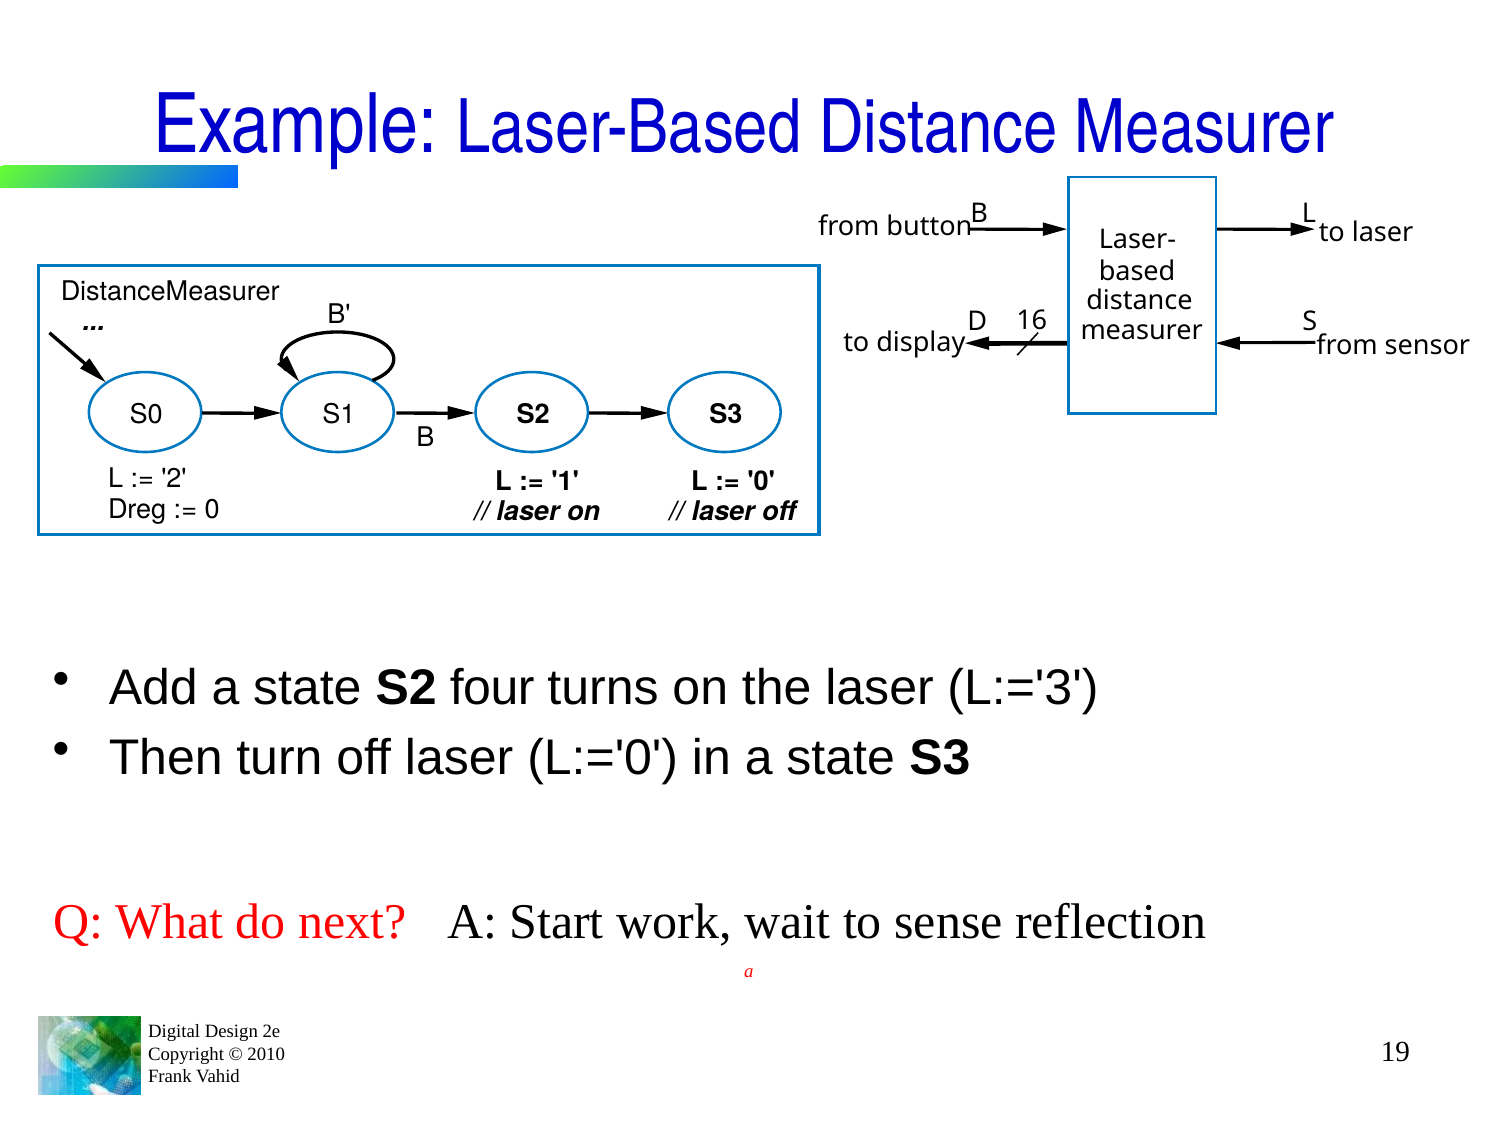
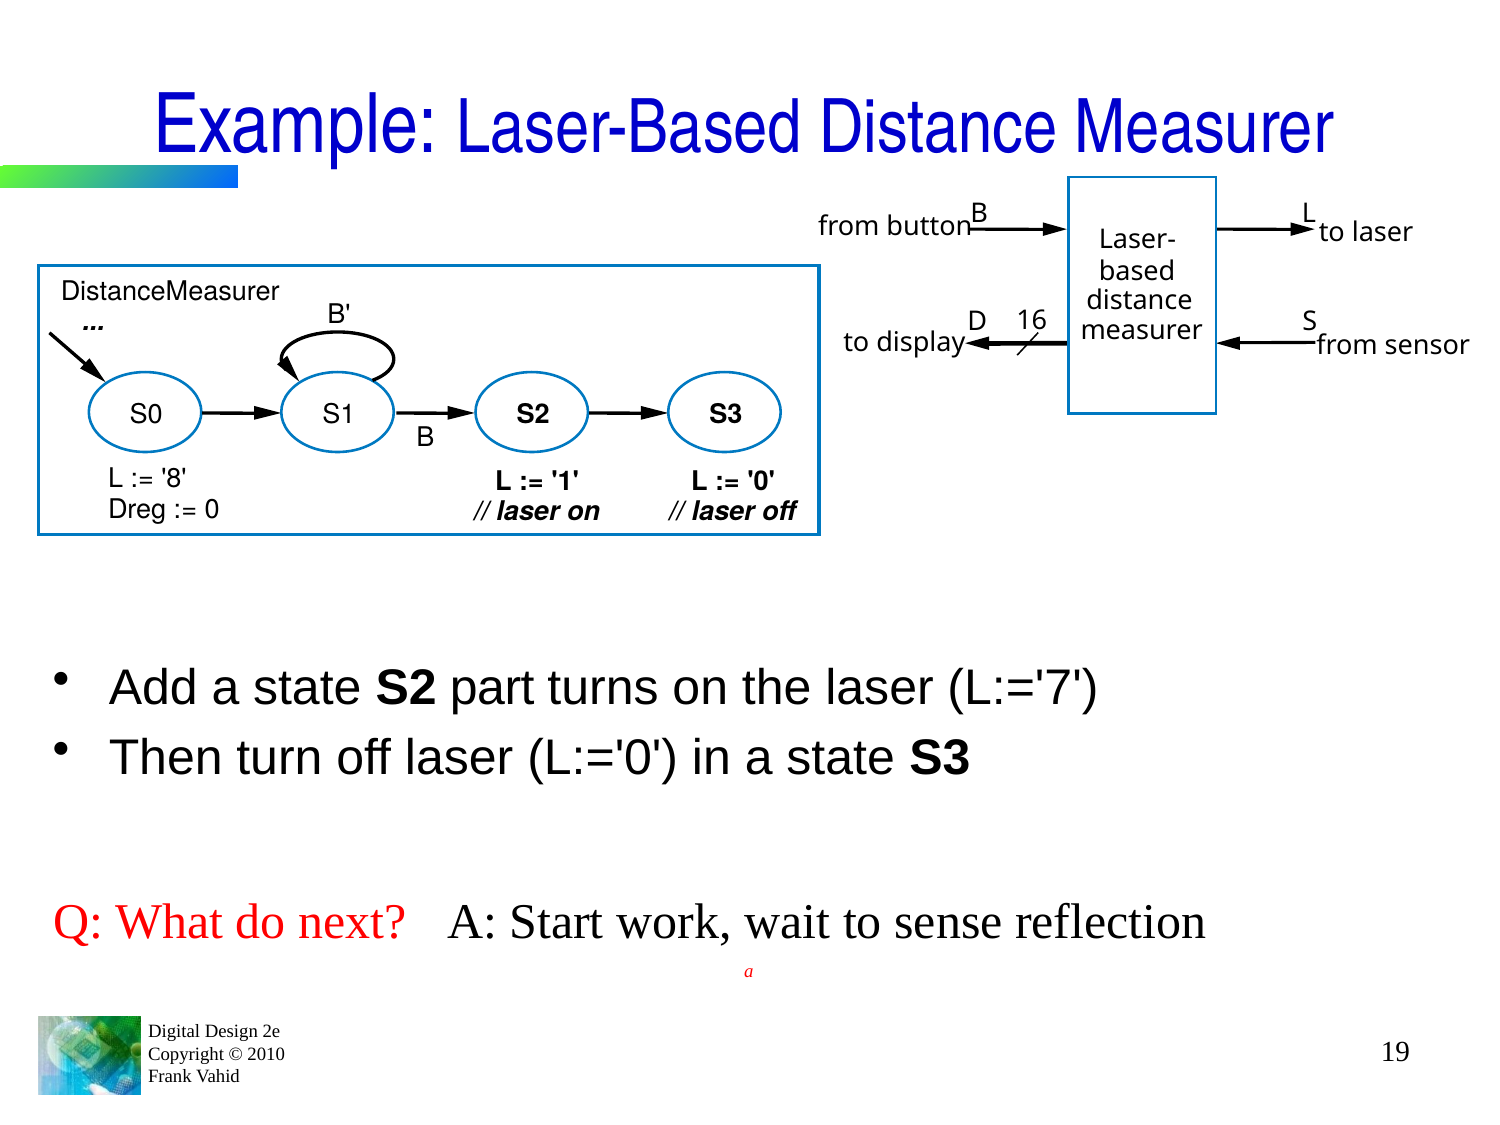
2: 2 -> 8
four: four -> part
L:='3: L:='3 -> L:='7
